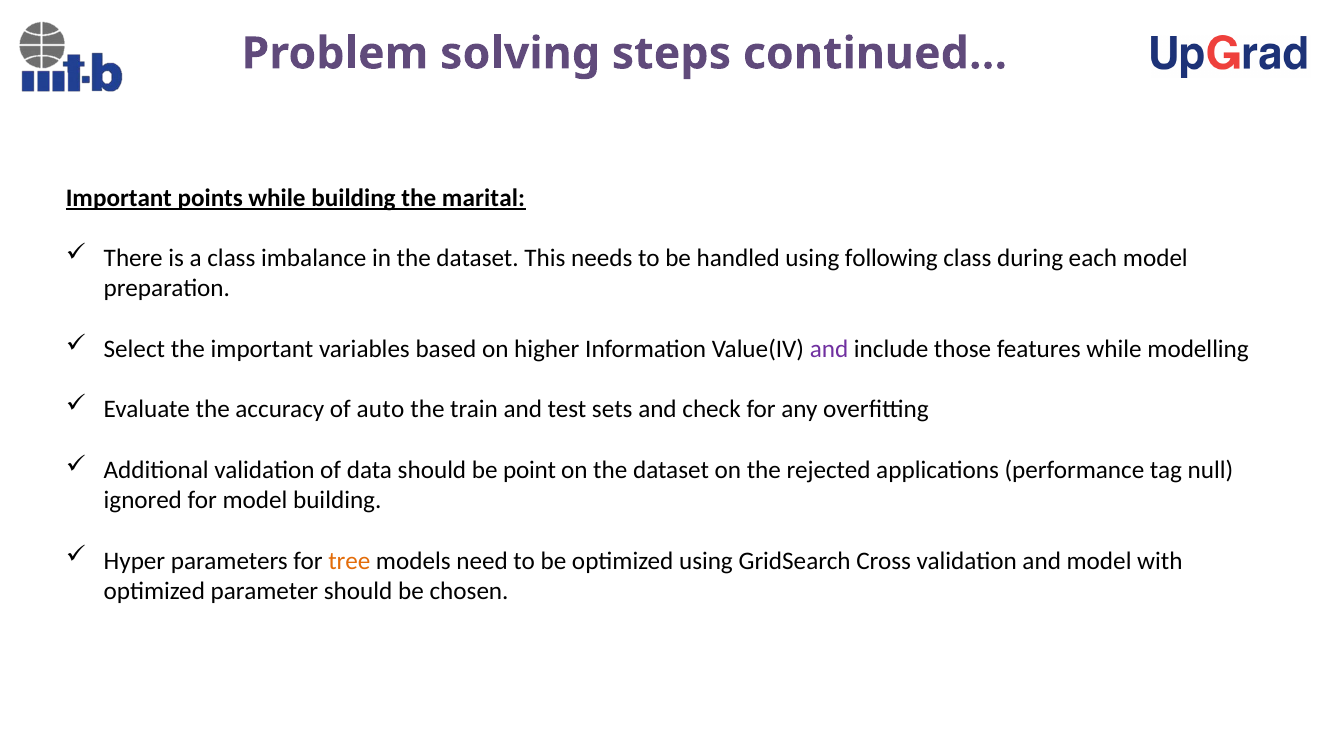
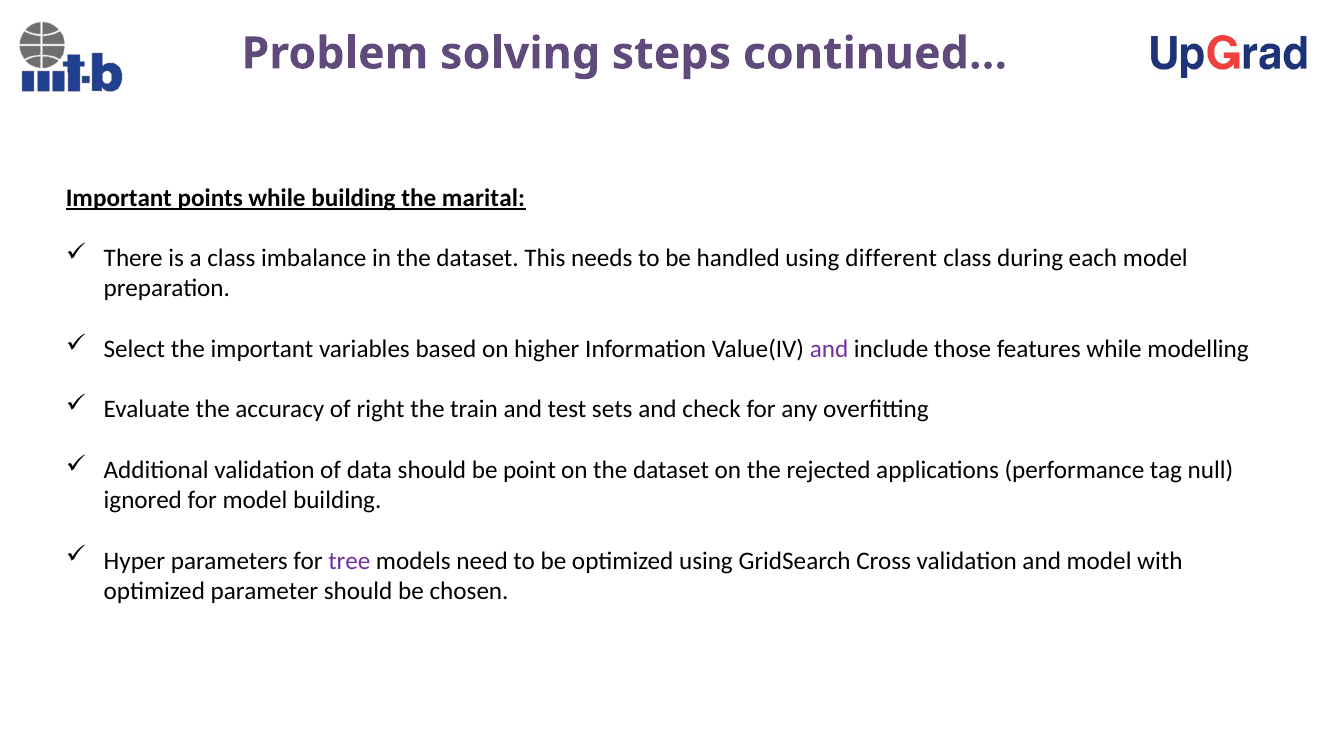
following: following -> different
auto: auto -> right
tree colour: orange -> purple
